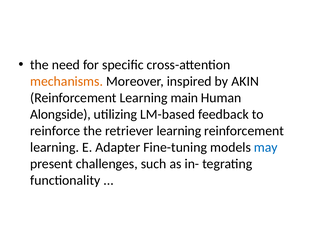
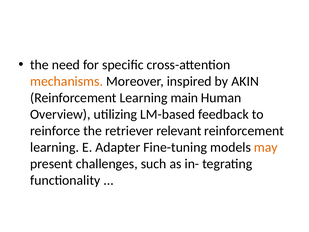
Alongside: Alongside -> Overview
retriever learning: learning -> relevant
may colour: blue -> orange
